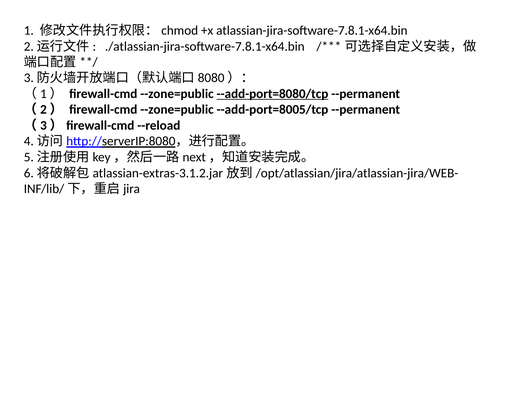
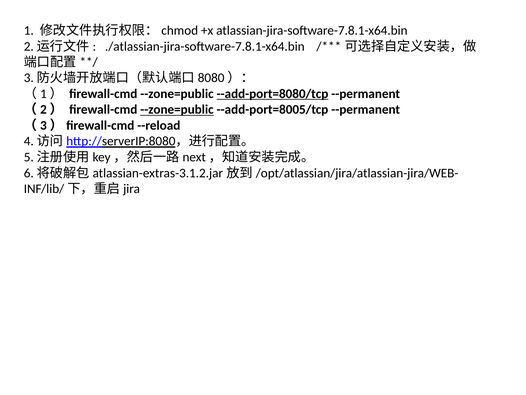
--zone=public at (177, 109) underline: none -> present
